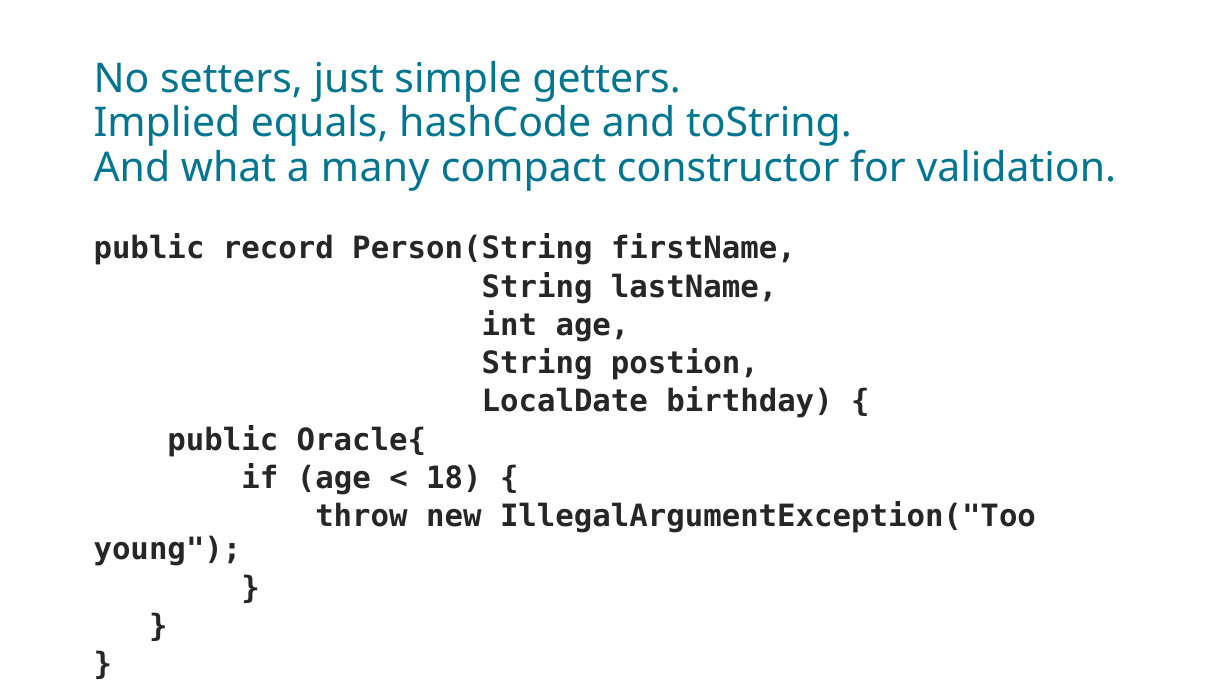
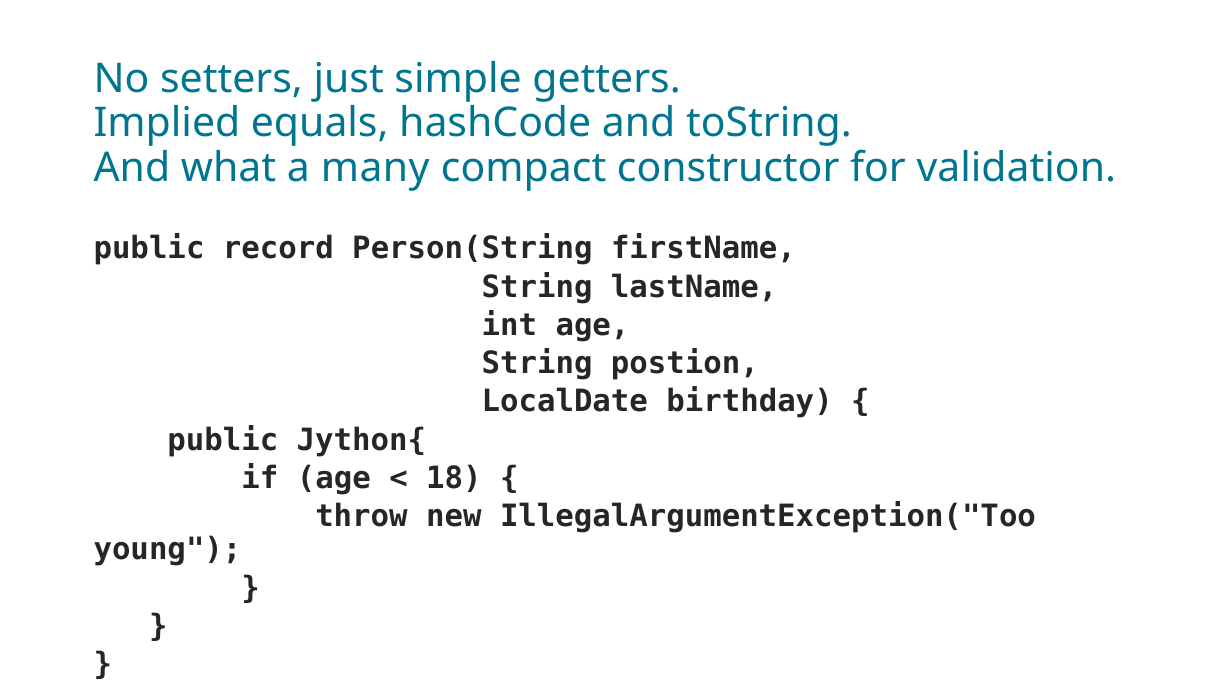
Oracle{: Oracle{ -> Jython{
